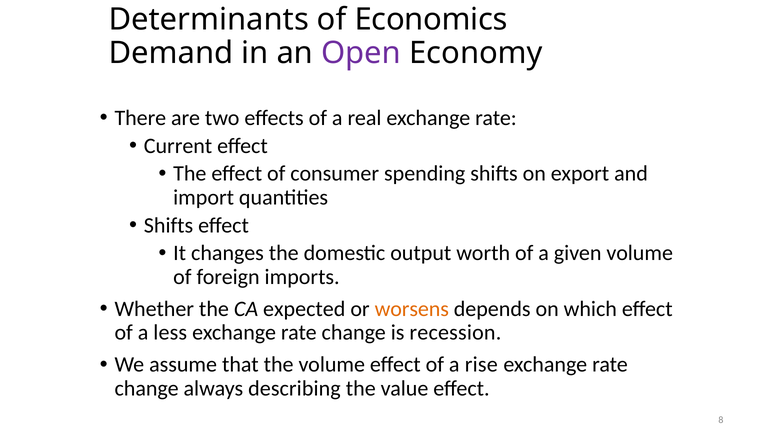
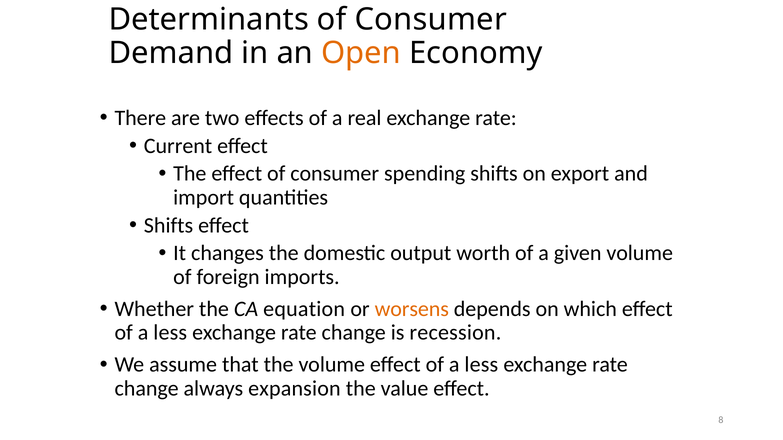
Determinants of Economics: Economics -> Consumer
Open colour: purple -> orange
expected: expected -> equation
rise at (481, 365): rise -> less
describing: describing -> expansion
